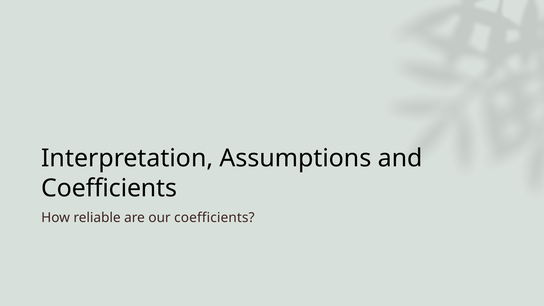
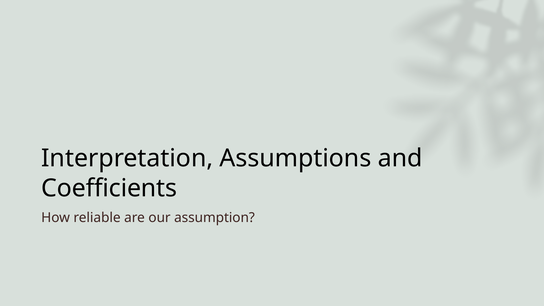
our coefficients: coefficients -> assumption
